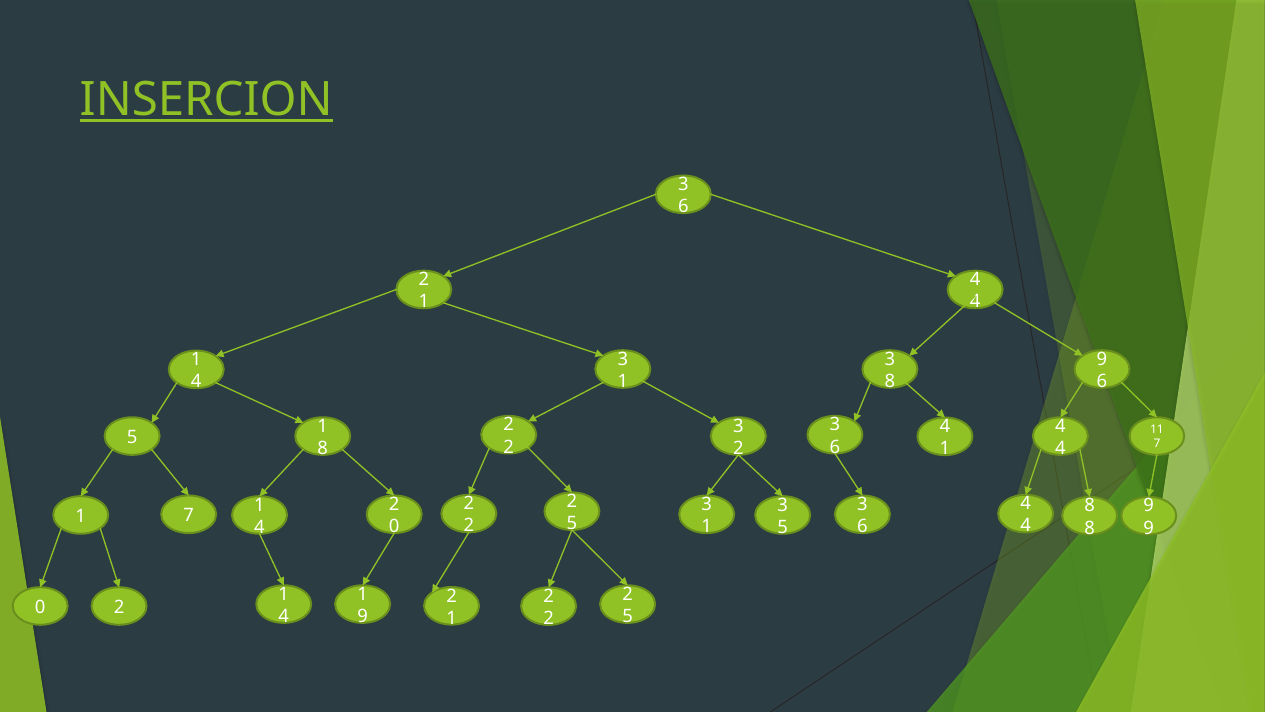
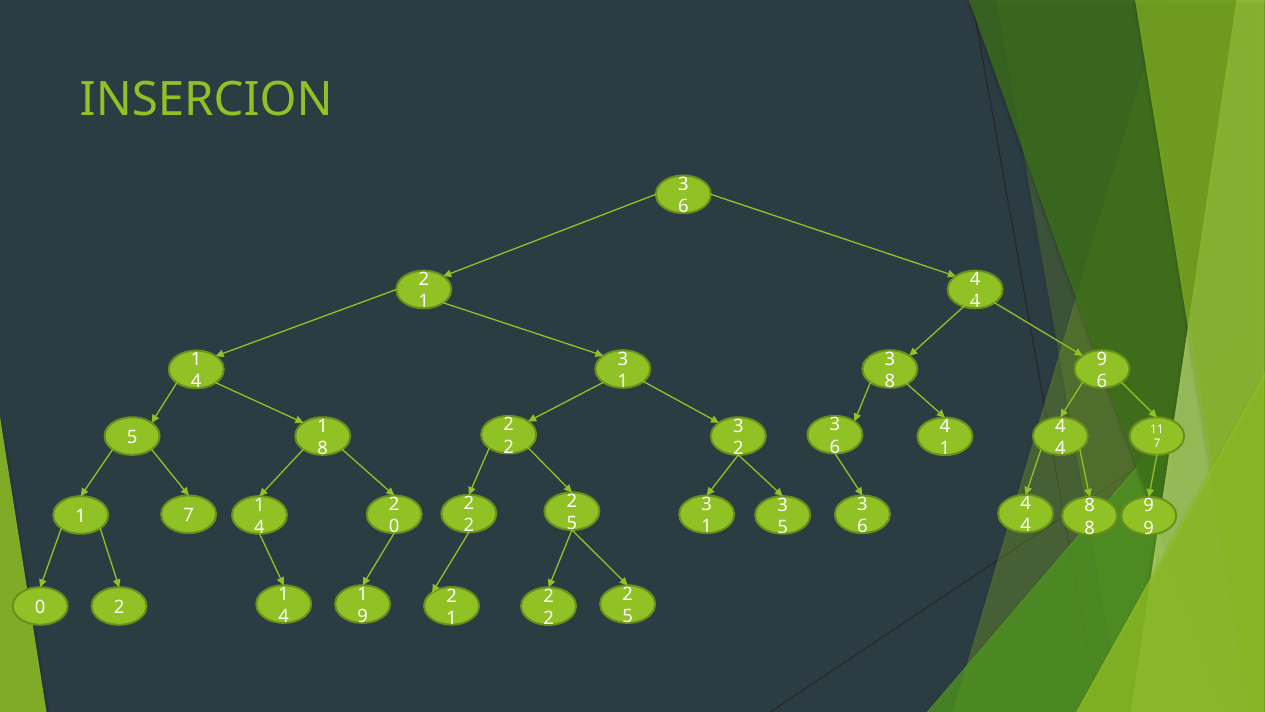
INSERCION underline: present -> none
